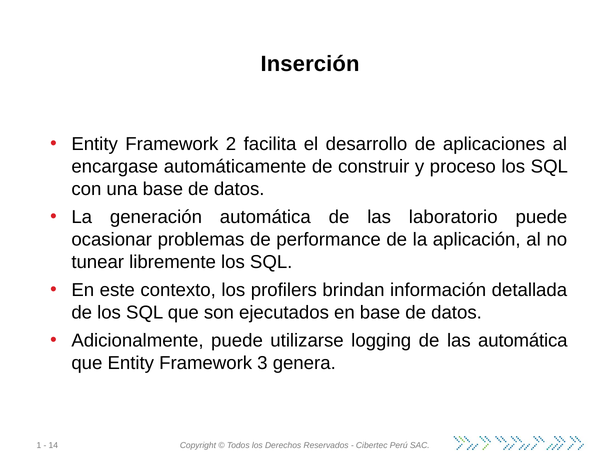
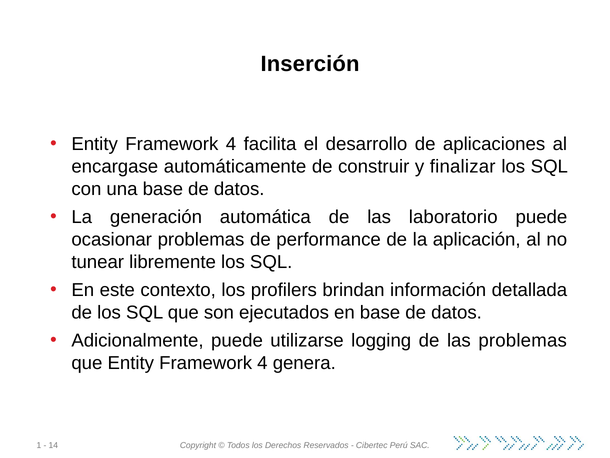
2 at (231, 144): 2 -> 4
proceso: proceso -> finalizar
las automática: automática -> problemas
que Entity Framework 3: 3 -> 4
